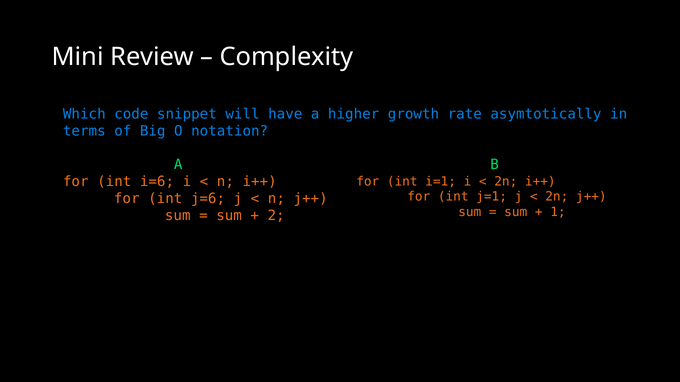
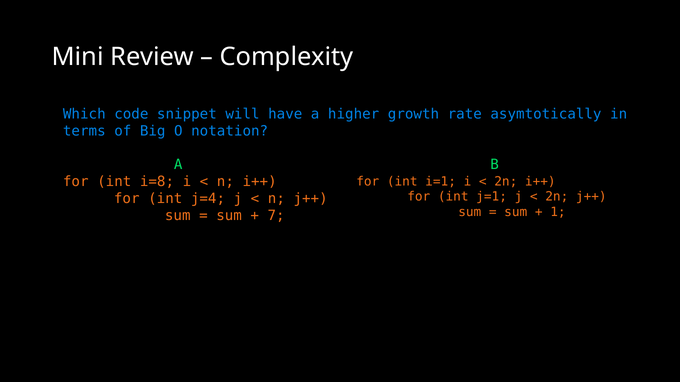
i=6: i=6 -> i=8
j=6: j=6 -> j=4
2: 2 -> 7
